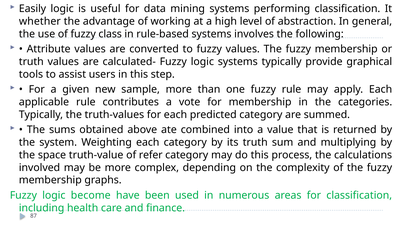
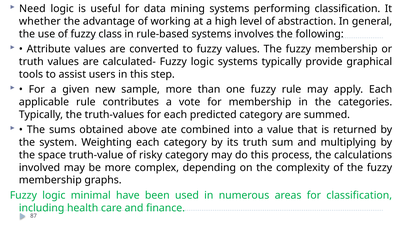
Easily: Easily -> Need
refer: refer -> risky
become: become -> minimal
